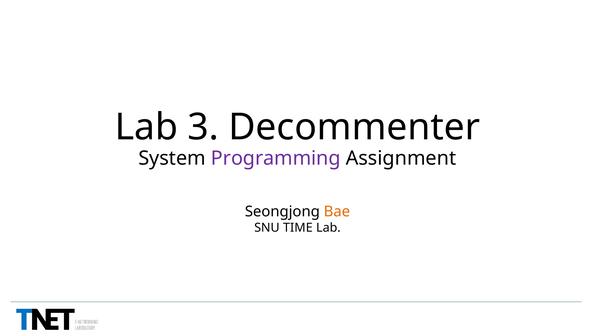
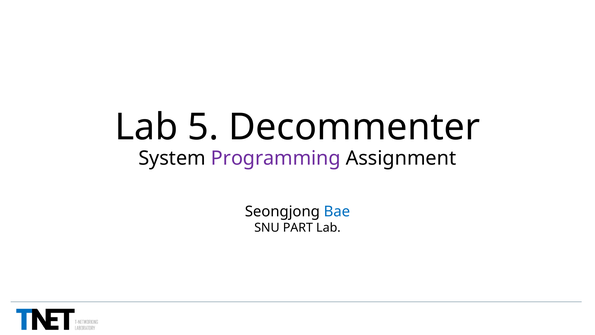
3: 3 -> 5
Bae colour: orange -> blue
TIME: TIME -> PART
